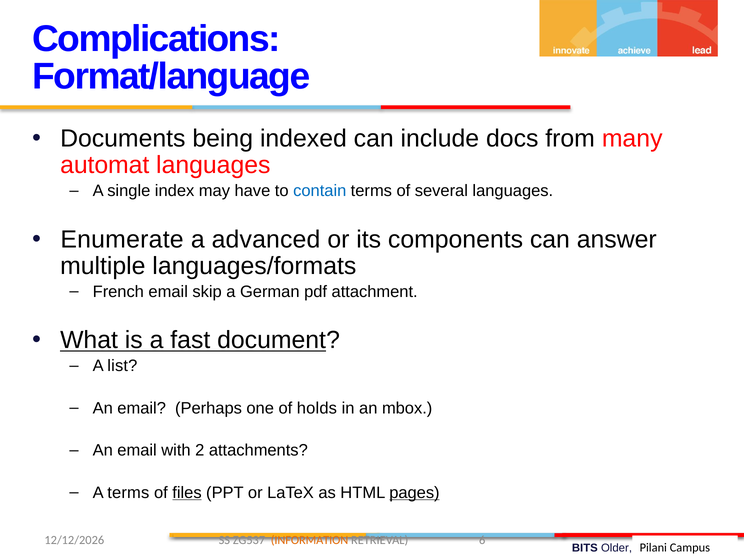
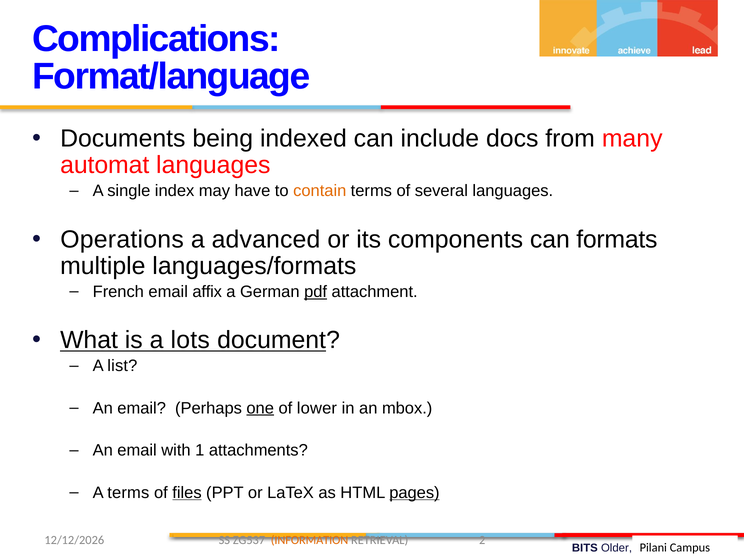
contain colour: blue -> orange
Enumerate: Enumerate -> Operations
answer: answer -> formats
skip: skip -> affix
pdf underline: none -> present
fast: fast -> lots
one underline: none -> present
holds: holds -> lower
2: 2 -> 1
6: 6 -> 2
